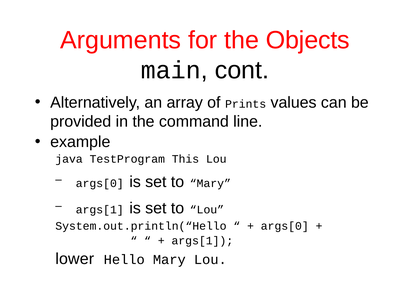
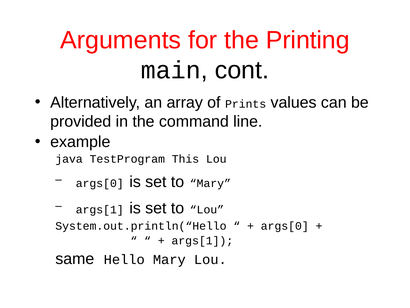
Objects: Objects -> Printing
lower: lower -> same
